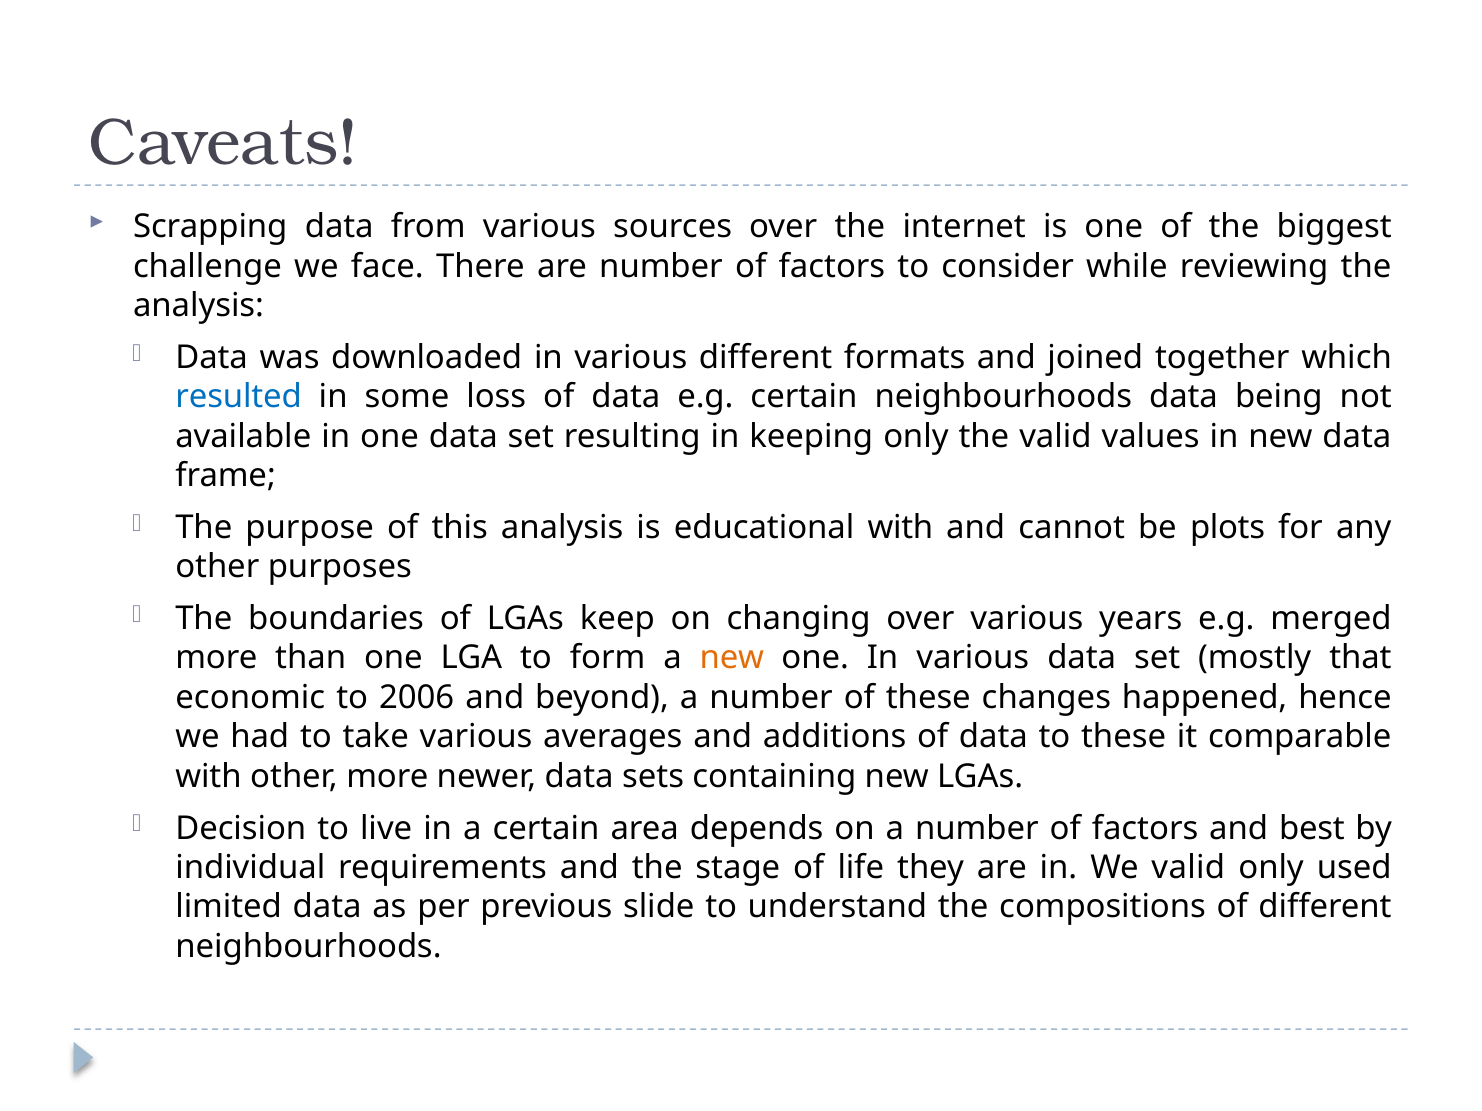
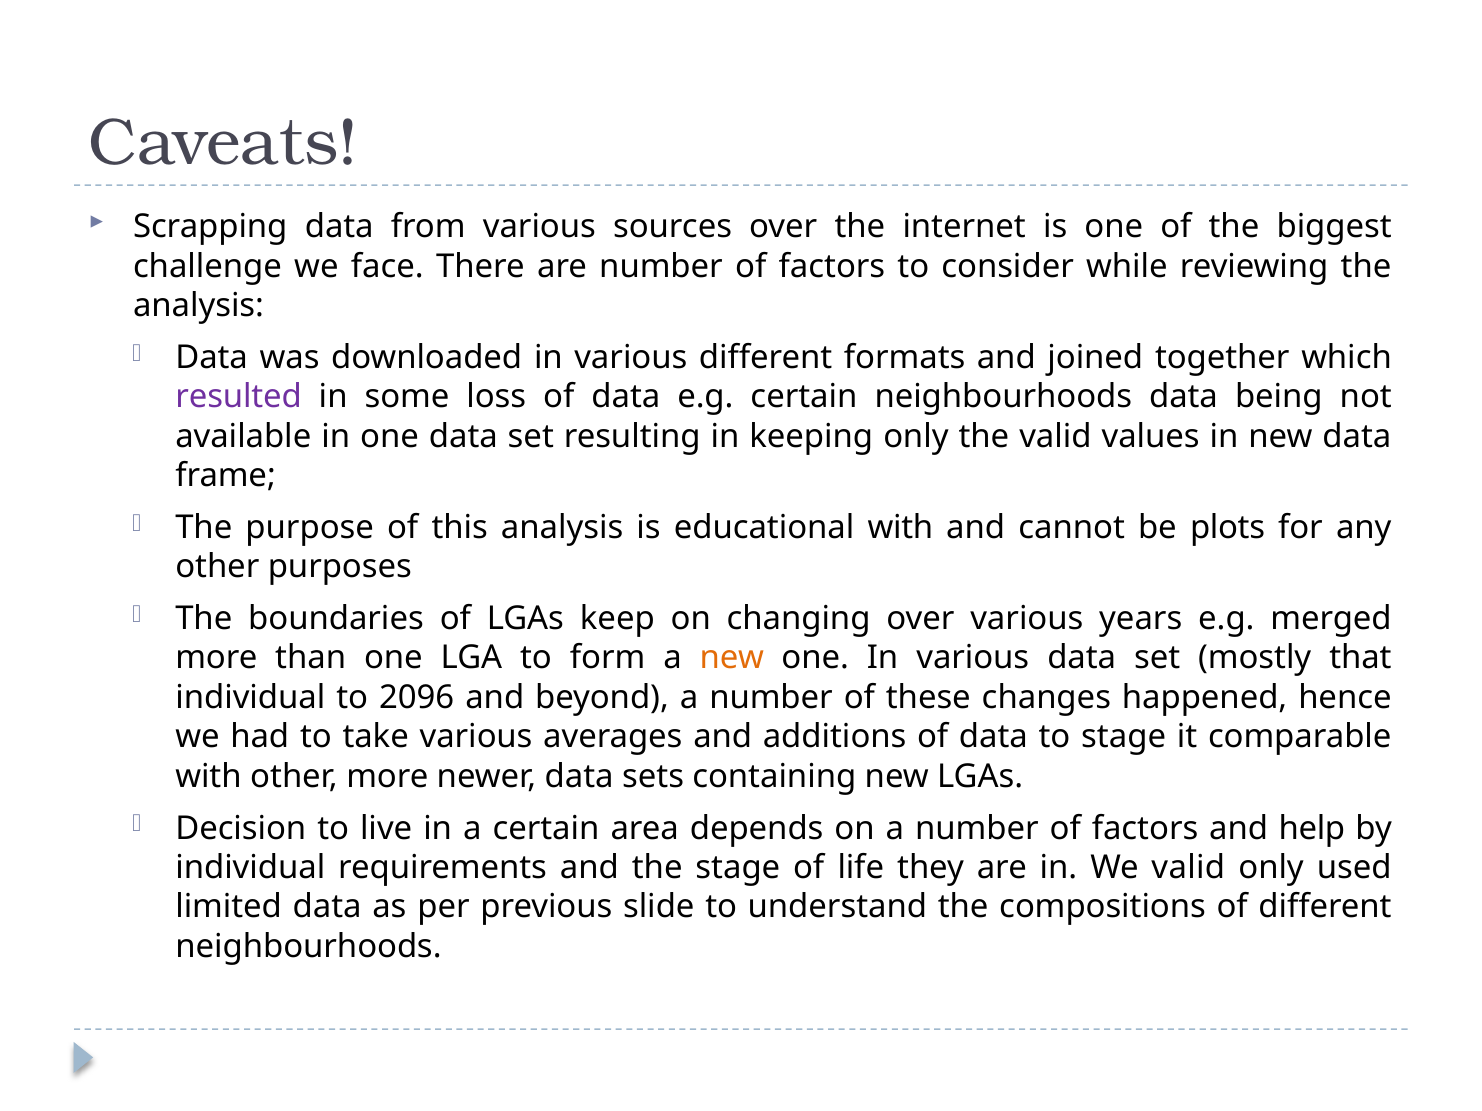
resulted colour: blue -> purple
economic at (250, 698): economic -> individual
2006: 2006 -> 2096
to these: these -> stage
best: best -> help
